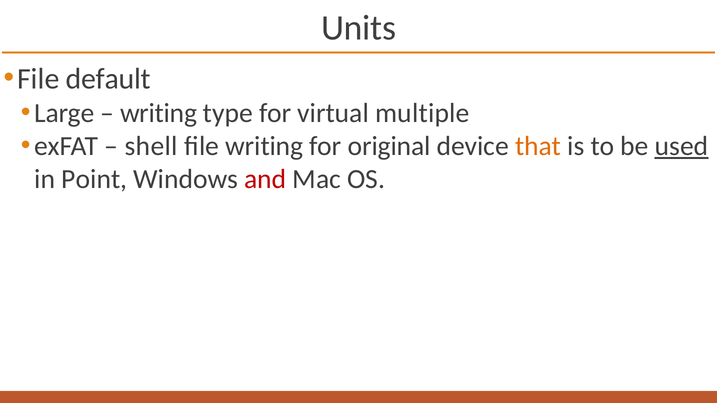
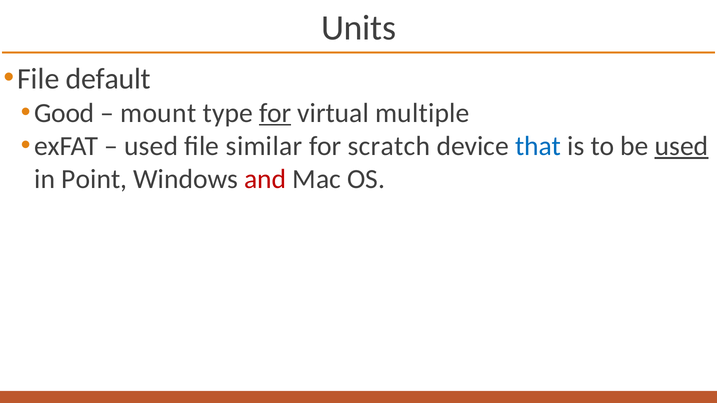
Large: Large -> Good
writing at (159, 113): writing -> mount
for at (275, 113) underline: none -> present
shell at (151, 146): shell -> used
file writing: writing -> similar
original: original -> scratch
that colour: orange -> blue
